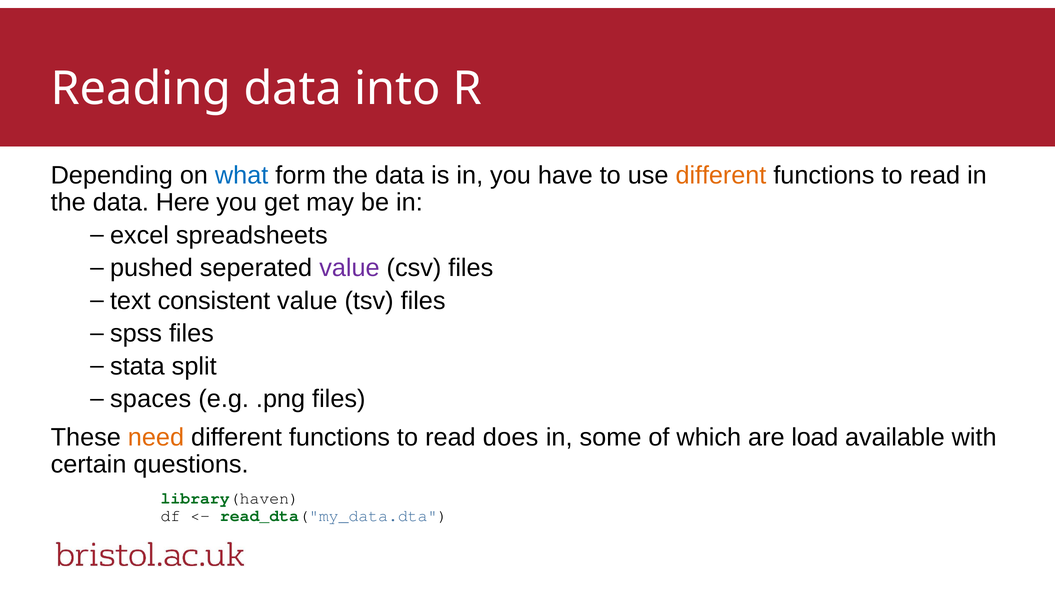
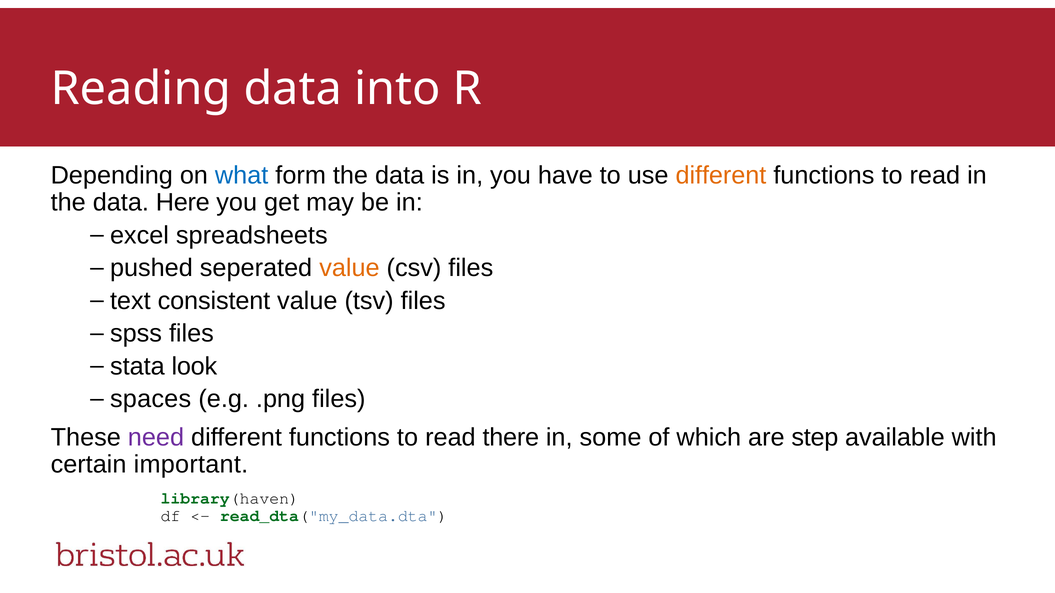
value at (349, 268) colour: purple -> orange
split: split -> look
need colour: orange -> purple
does: does -> there
load: load -> step
questions: questions -> important
